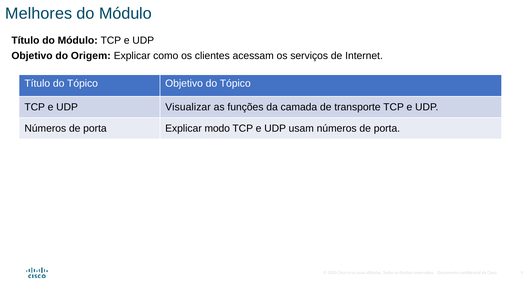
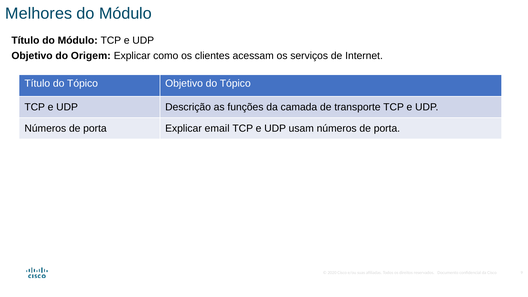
Visualizar: Visualizar -> Descrição
modo: modo -> email
